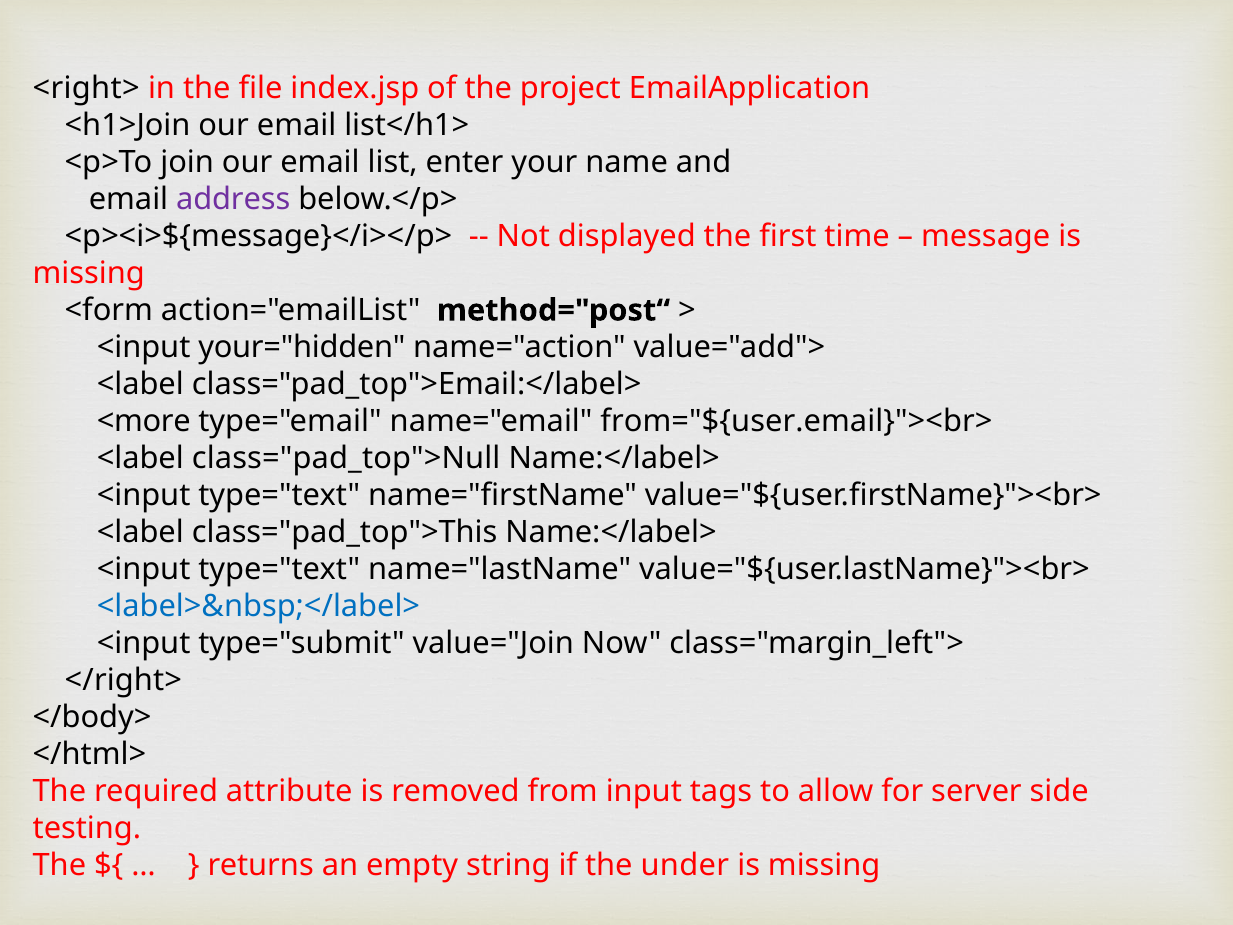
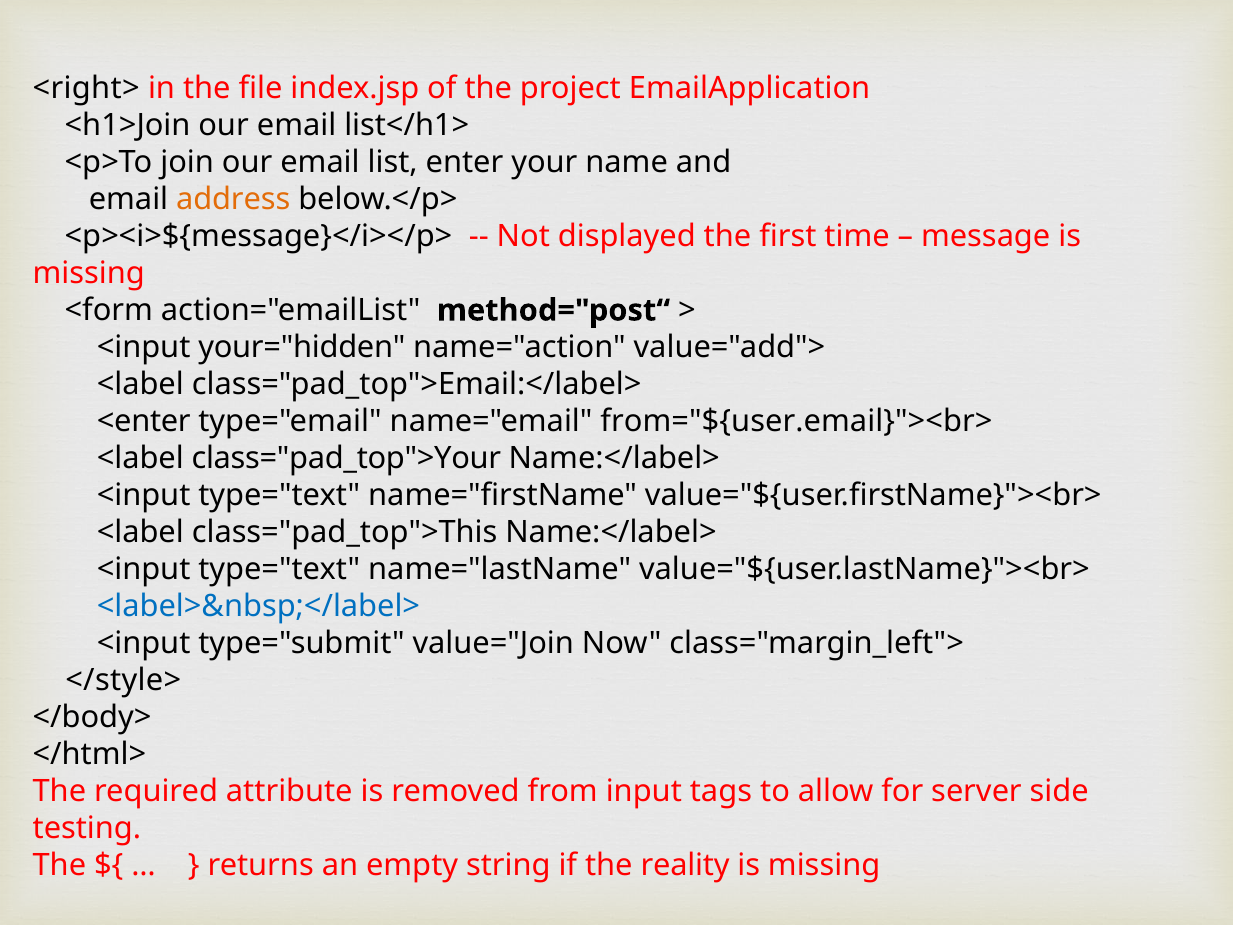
address colour: purple -> orange
<more: <more -> <enter
class="pad_top">Null: class="pad_top">Null -> class="pad_top">Your
</right>: </right> -> </style>
under: under -> reality
